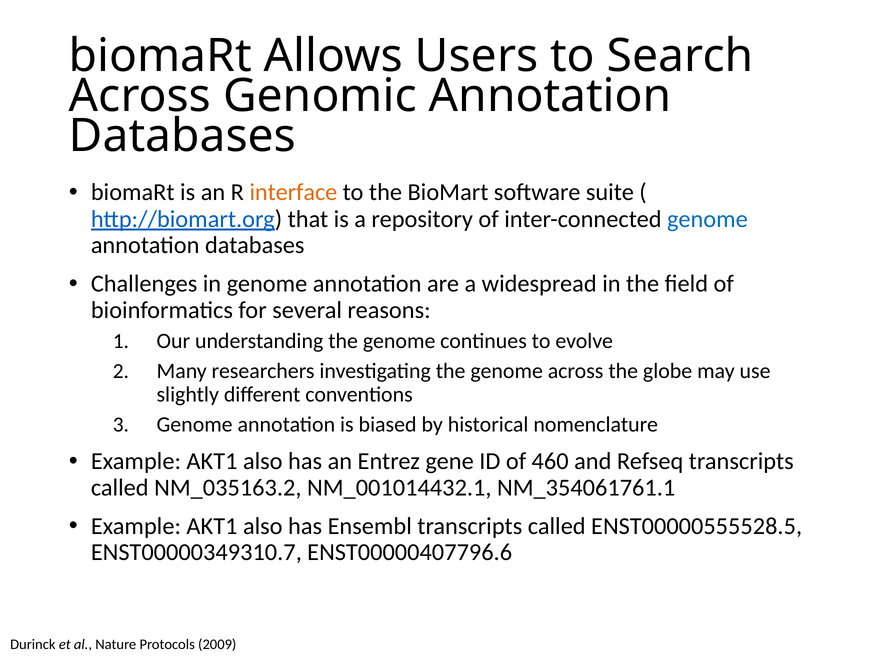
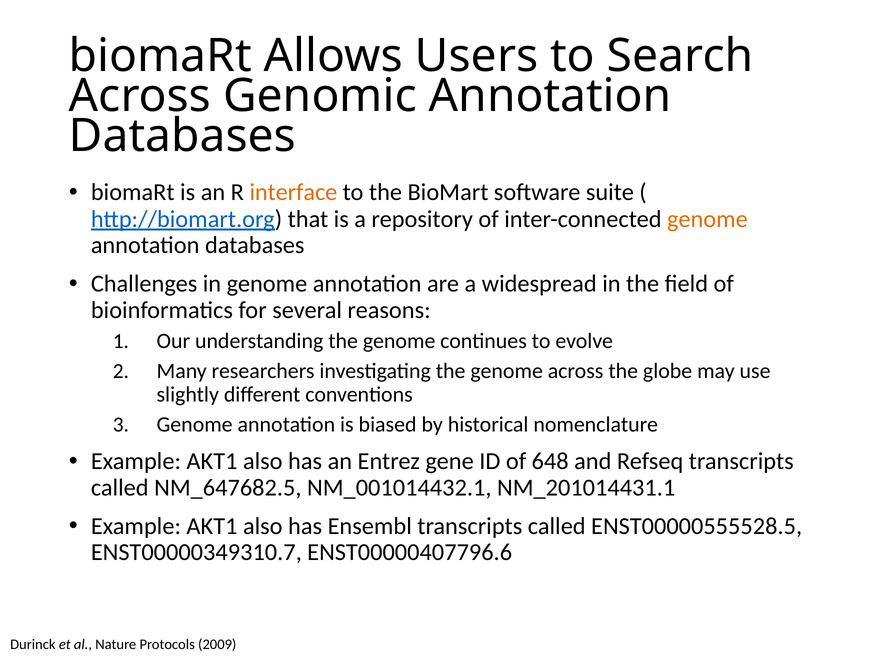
genome at (707, 219) colour: blue -> orange
460: 460 -> 648
NM_035163.2: NM_035163.2 -> NM_647682.5
NM_354061761.1: NM_354061761.1 -> NM_201014431.1
